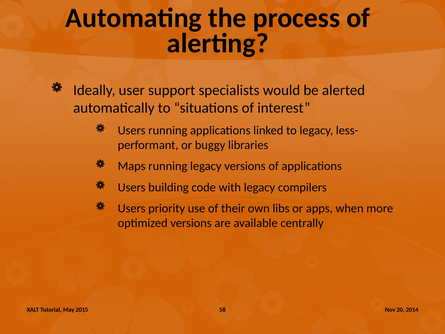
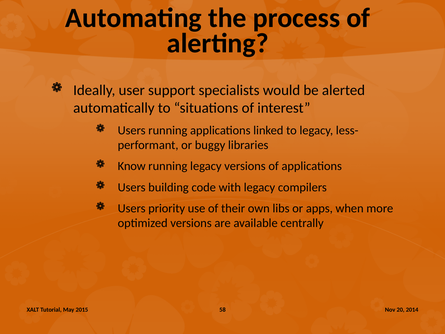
Maps: Maps -> Know
